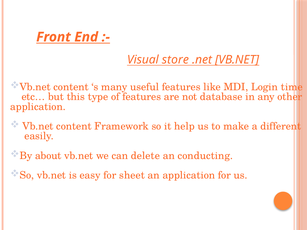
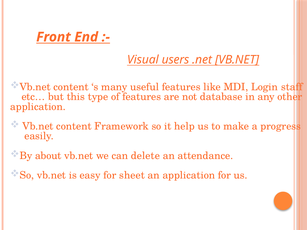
store: store -> users
time: time -> staff
different: different -> progress
conducting: conducting -> attendance
